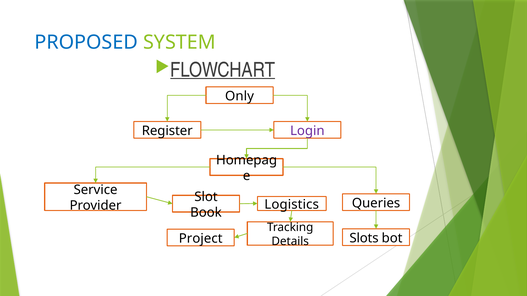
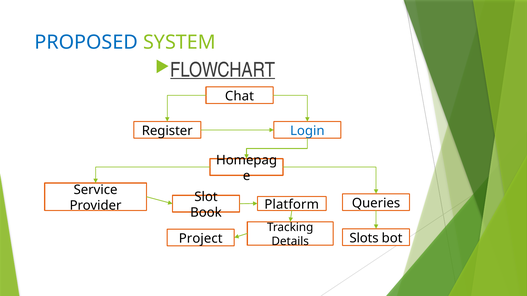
Only: Only -> Chat
Login colour: purple -> blue
Logistics: Logistics -> Platform
